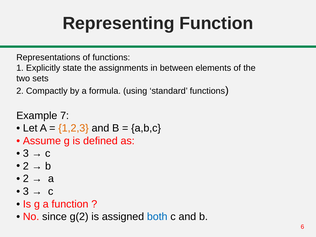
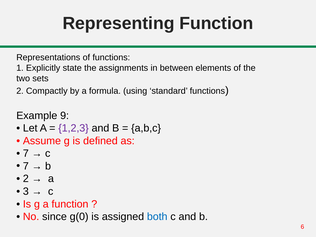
7: 7 -> 9
1,2,3 colour: orange -> purple
3 at (26, 153): 3 -> 7
2 at (26, 166): 2 -> 7
g(2: g(2 -> g(0
